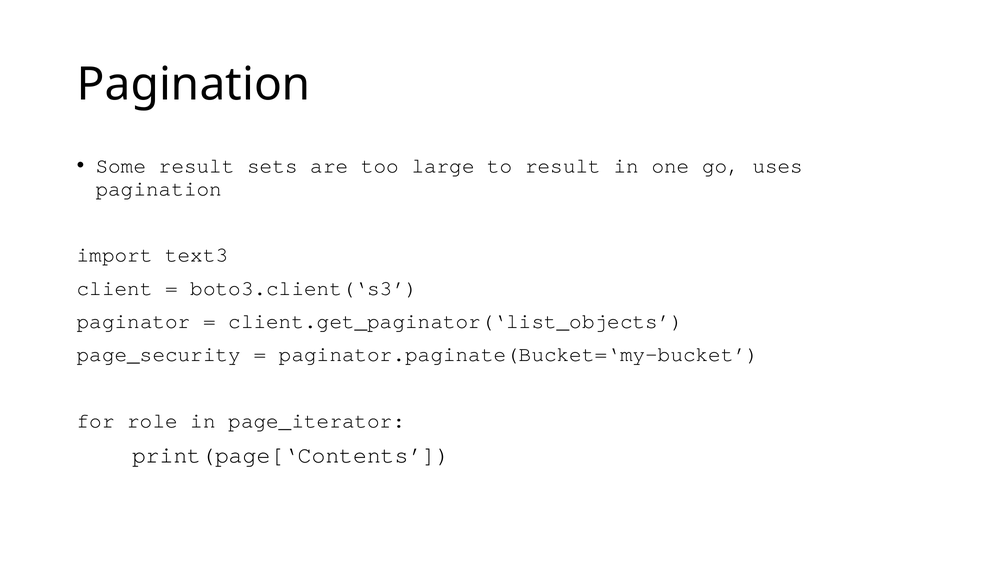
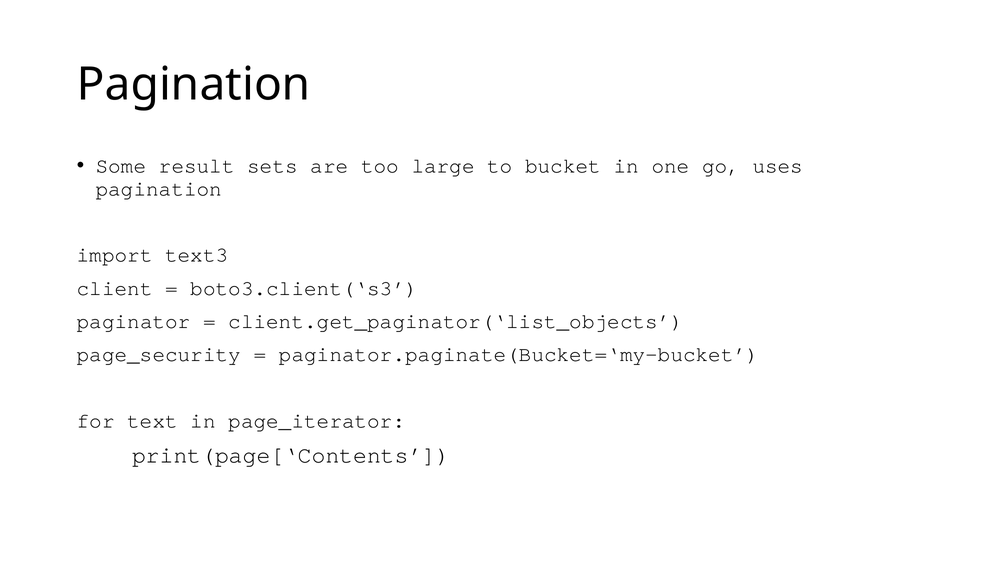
to result: result -> bucket
role: role -> text
